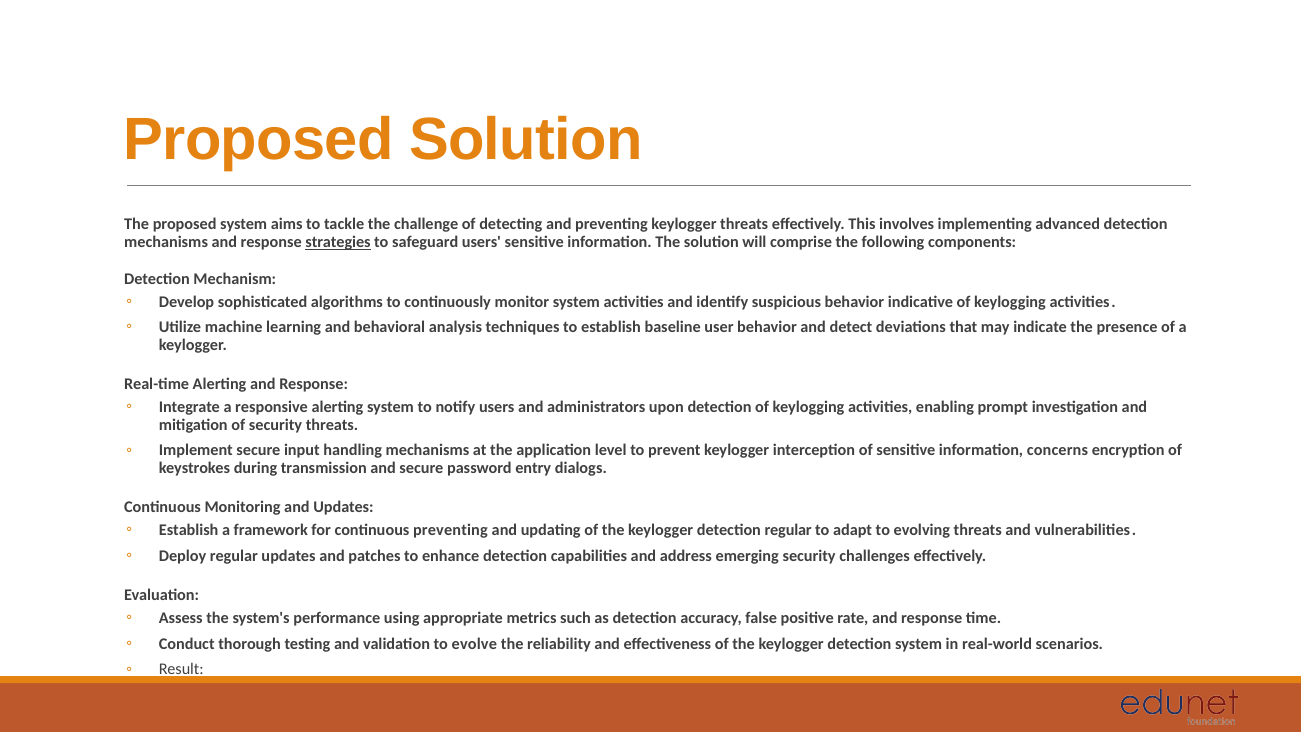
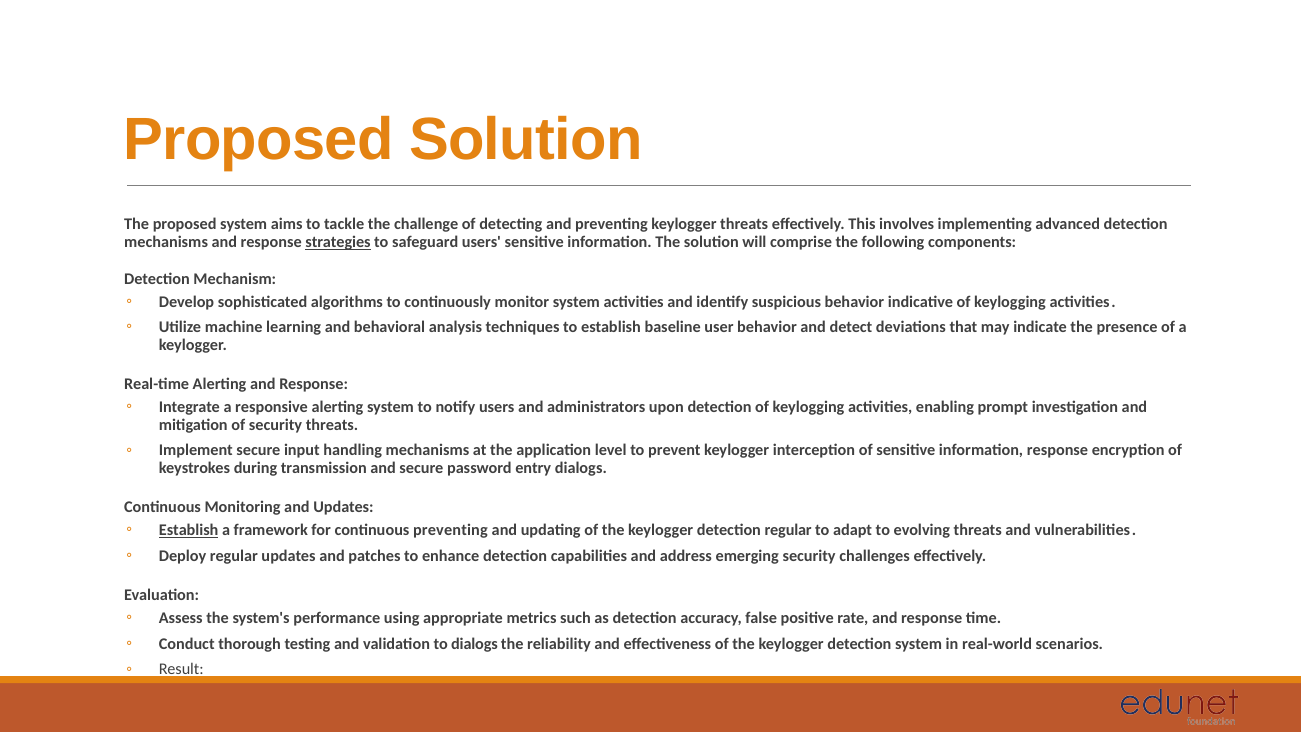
information concerns: concerns -> response
Establish at (189, 530) underline: none -> present
to evolve: evolve -> dialogs
